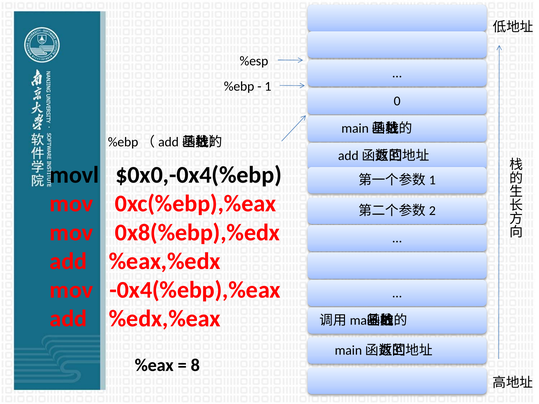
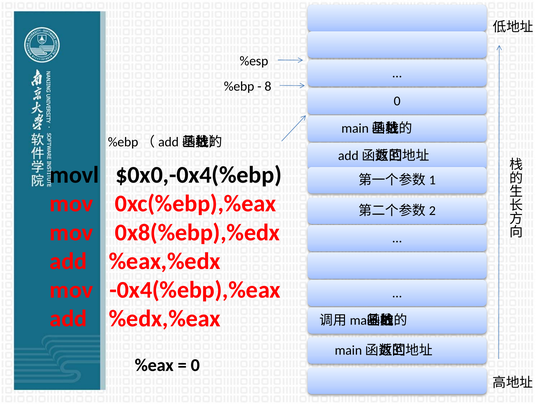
1: 1 -> 8
8 at (195, 365): 8 -> 0
